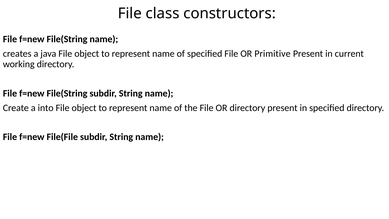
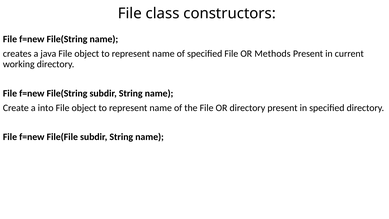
Primitive: Primitive -> Methods
